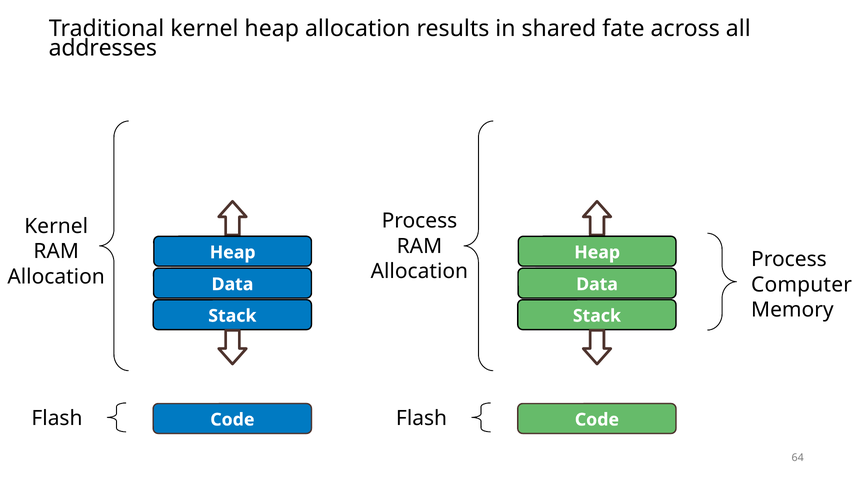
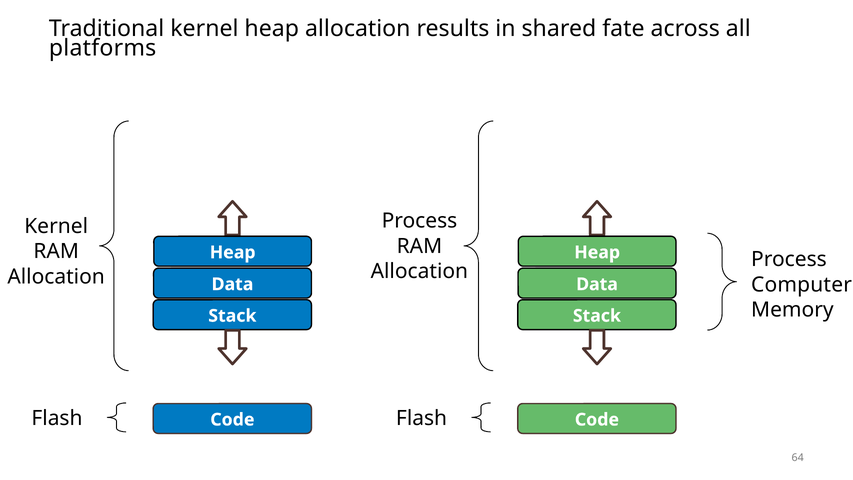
addresses: addresses -> platforms
